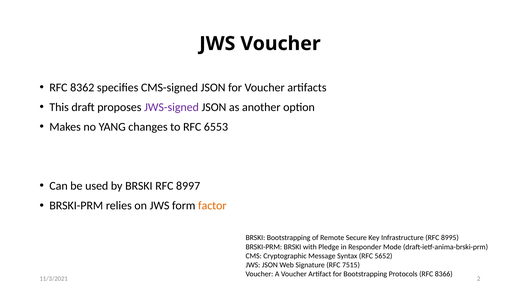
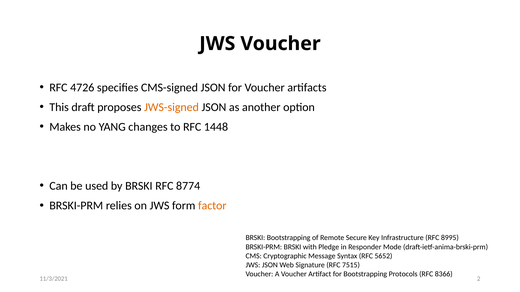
8362: 8362 -> 4726
JWS-signed colour: purple -> orange
6553: 6553 -> 1448
8997: 8997 -> 8774
